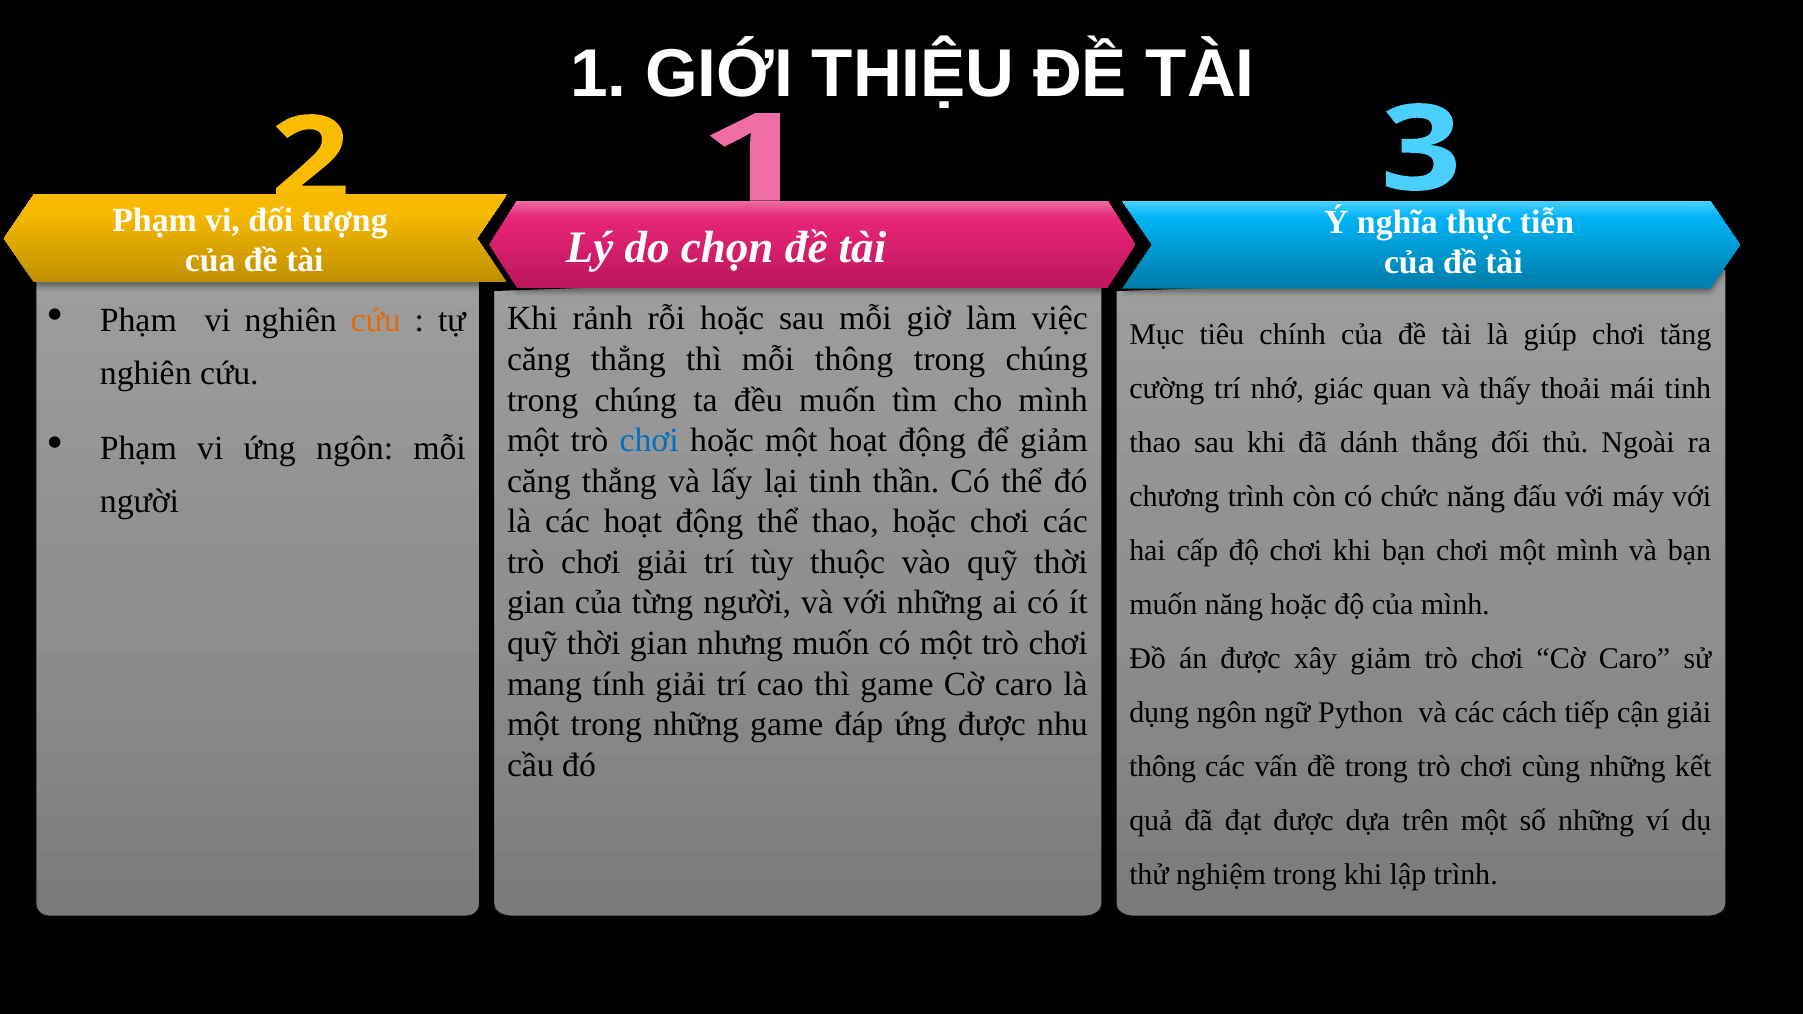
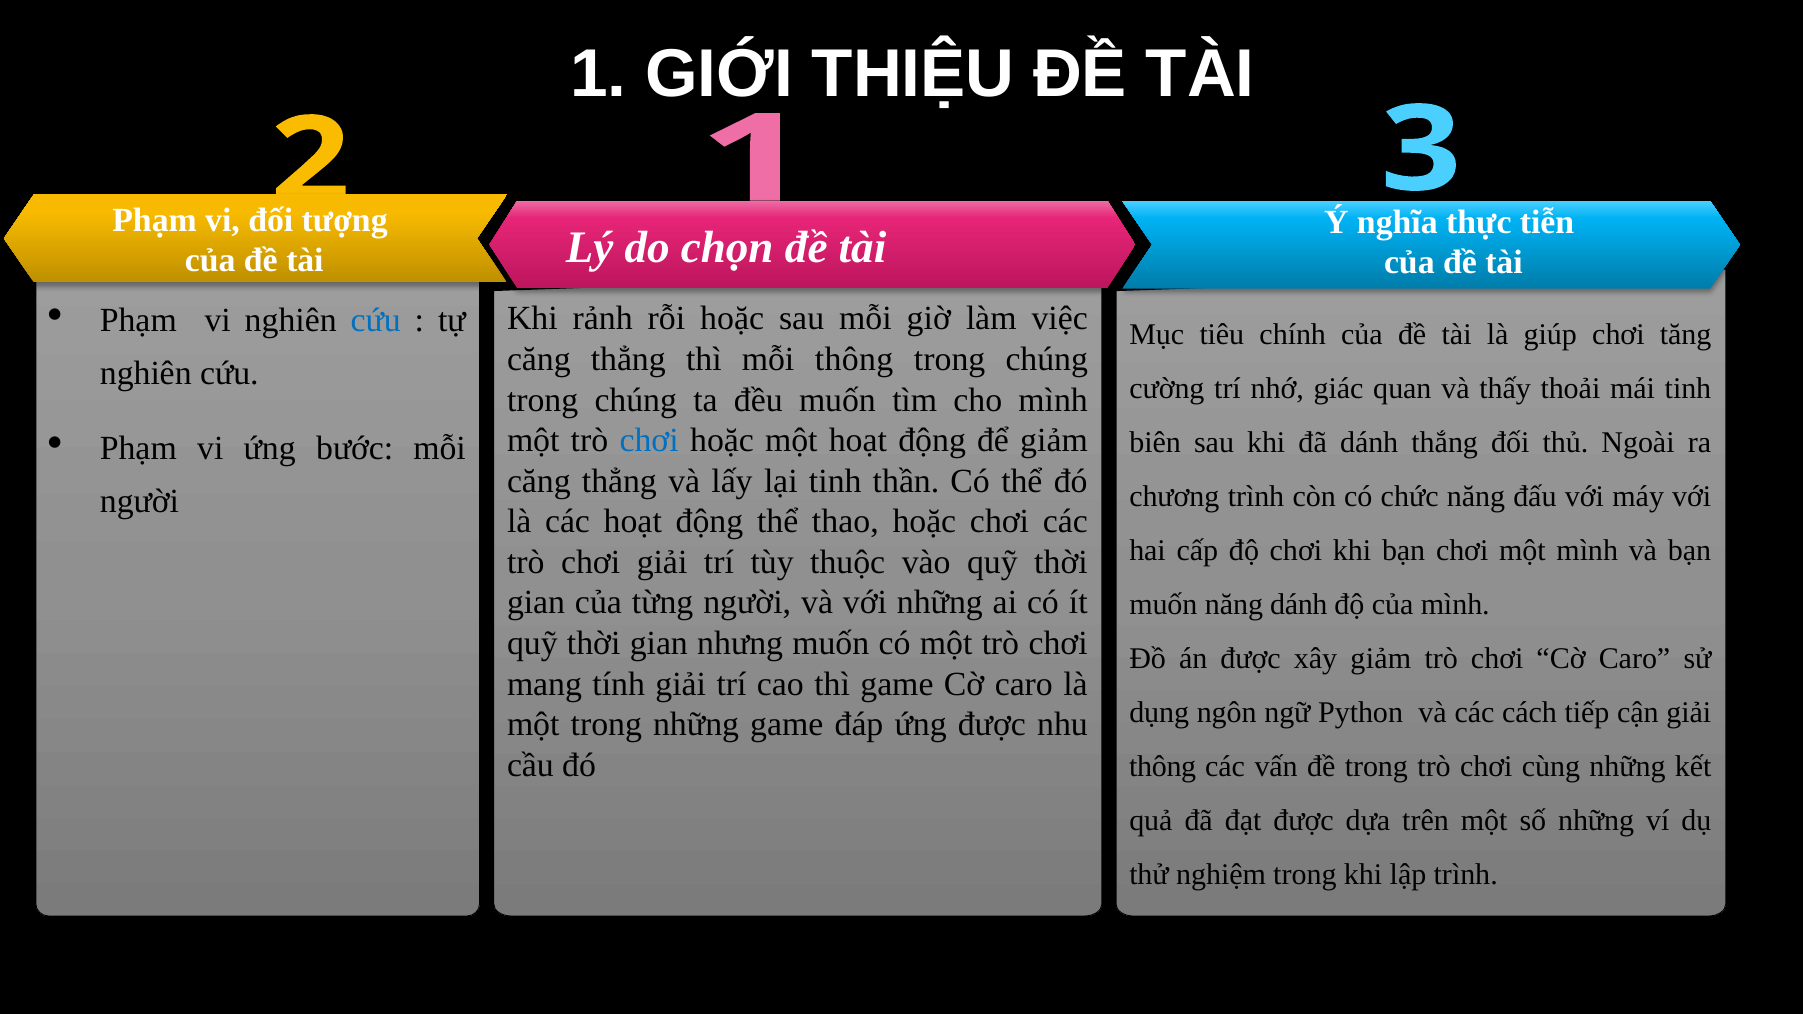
cứu at (376, 321) colour: orange -> blue
thao at (1155, 442): thao -> biên
ứng ngôn: ngôn -> bước
năng hoặc: hoặc -> dánh
